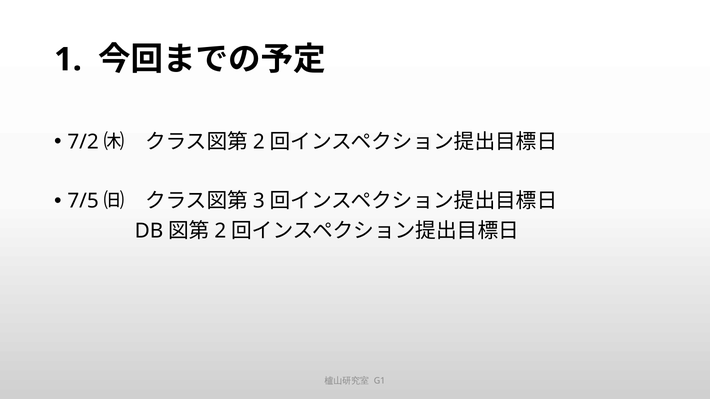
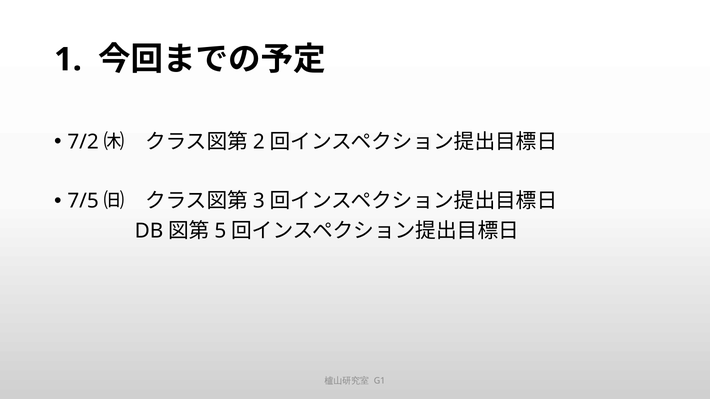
2 at (220, 231): 2 -> 5
